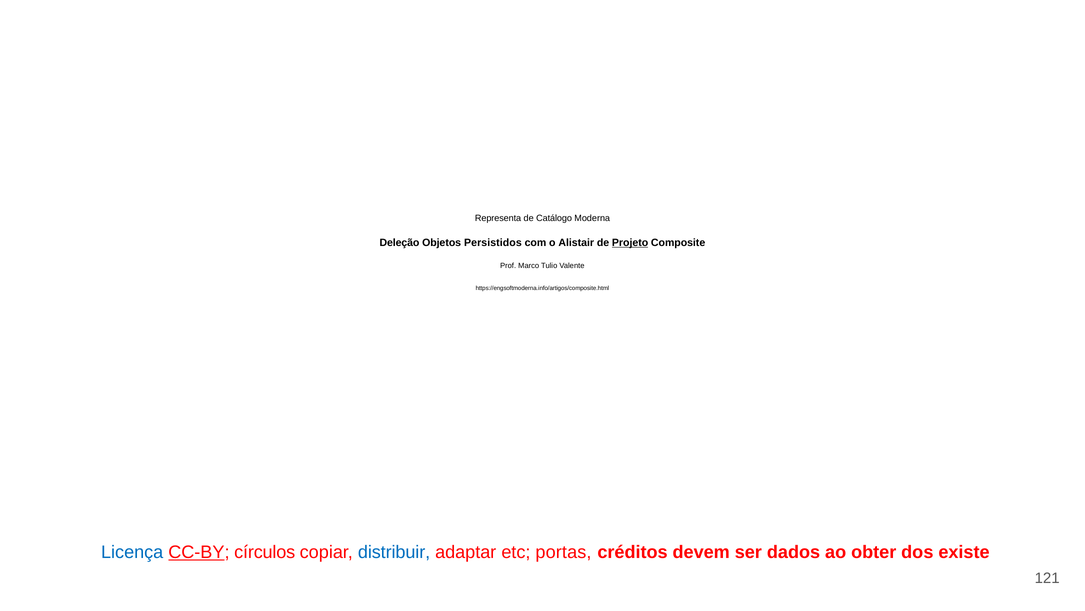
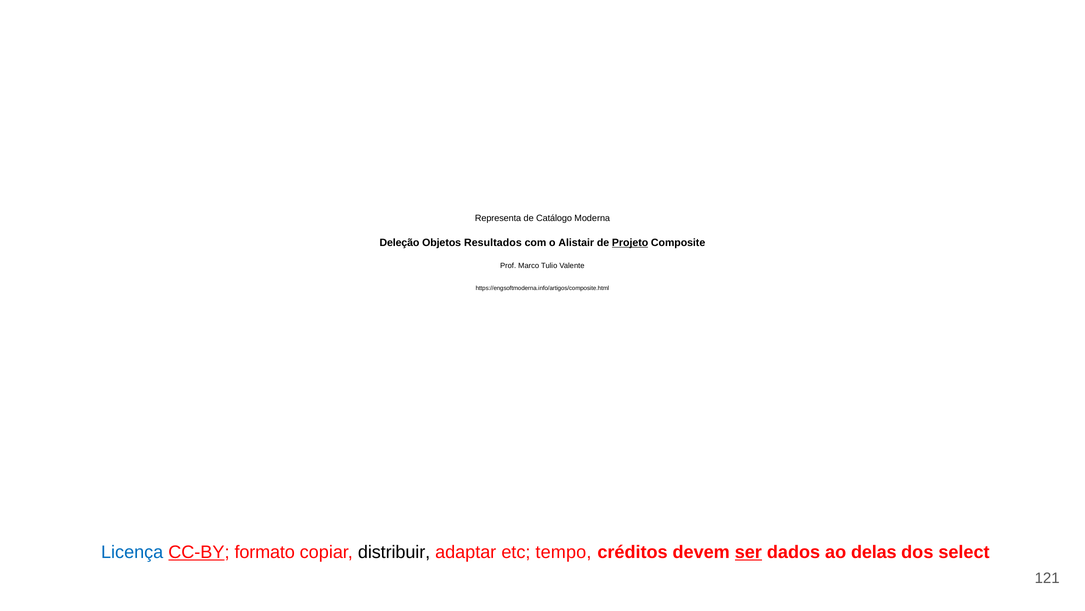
Persistidos: Persistidos -> Resultados
círculos: círculos -> formato
distribuir colour: blue -> black
portas: portas -> tempo
ser underline: none -> present
obter: obter -> delas
existe: existe -> select
